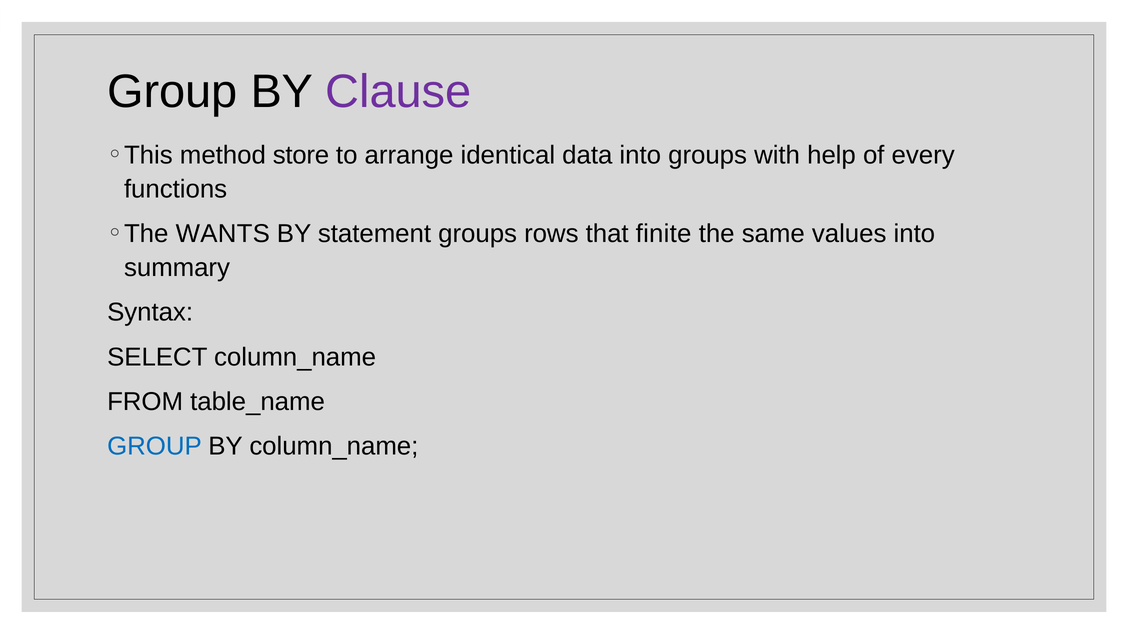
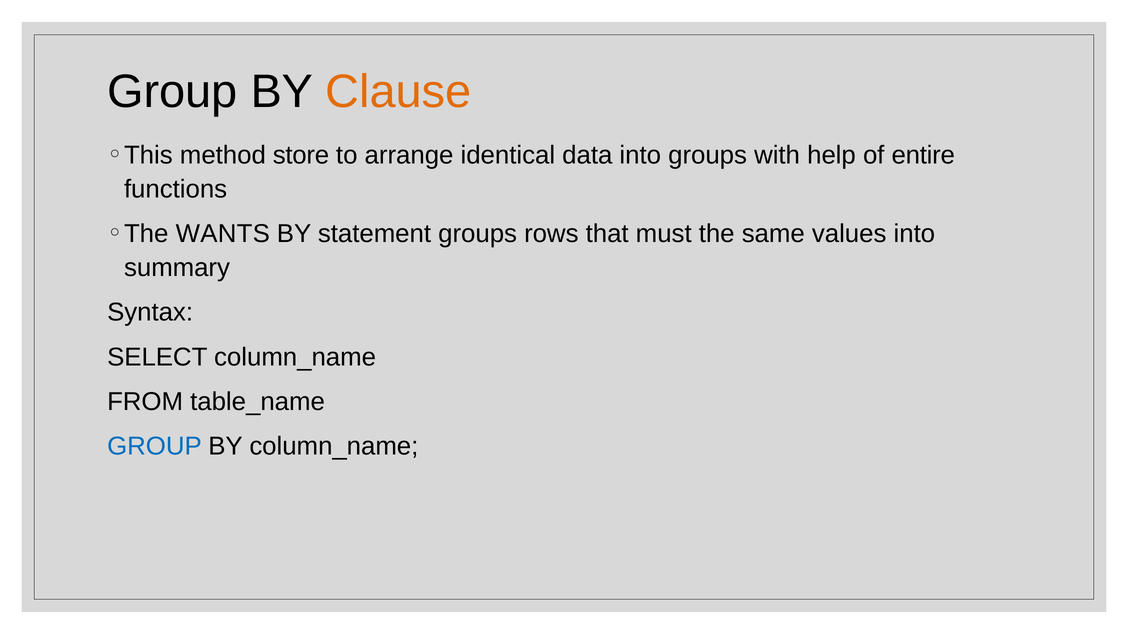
Clause colour: purple -> orange
every: every -> entire
finite: finite -> must
